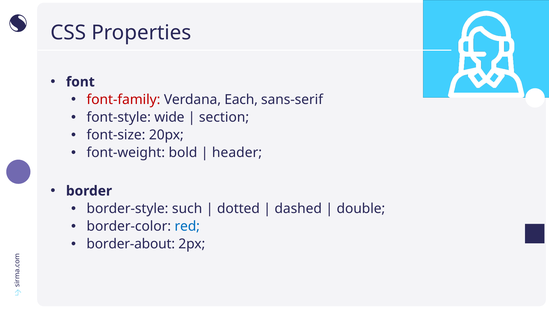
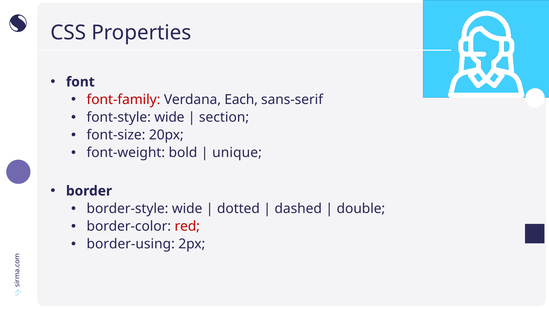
header: header -> unique
border-style such: such -> wide
red colour: blue -> red
border-about: border-about -> border-using
